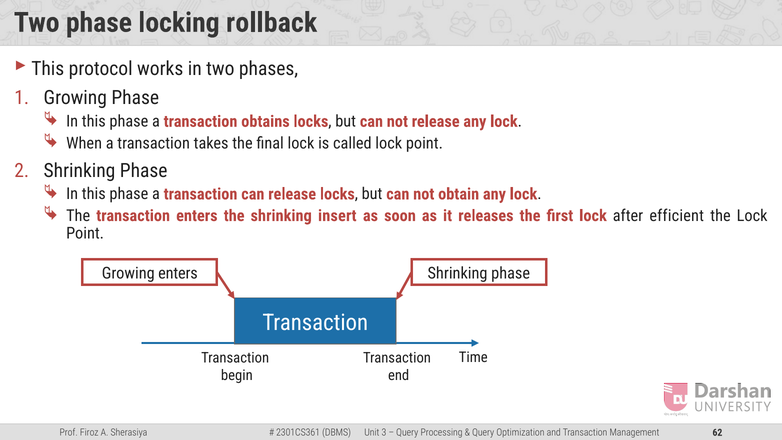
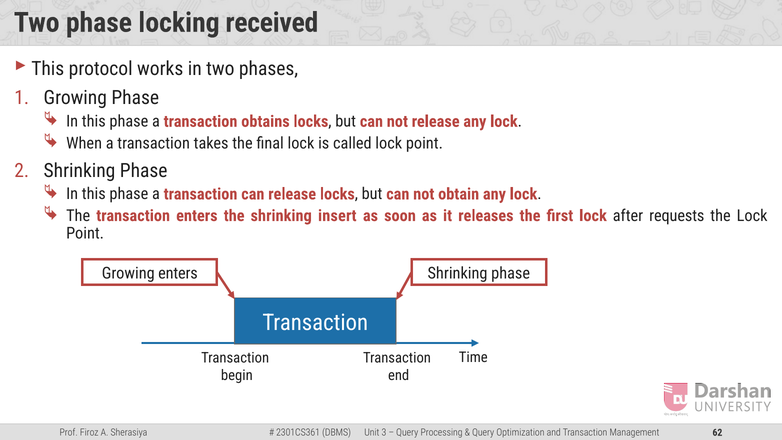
rollback: rollback -> received
efficient: efficient -> requests
